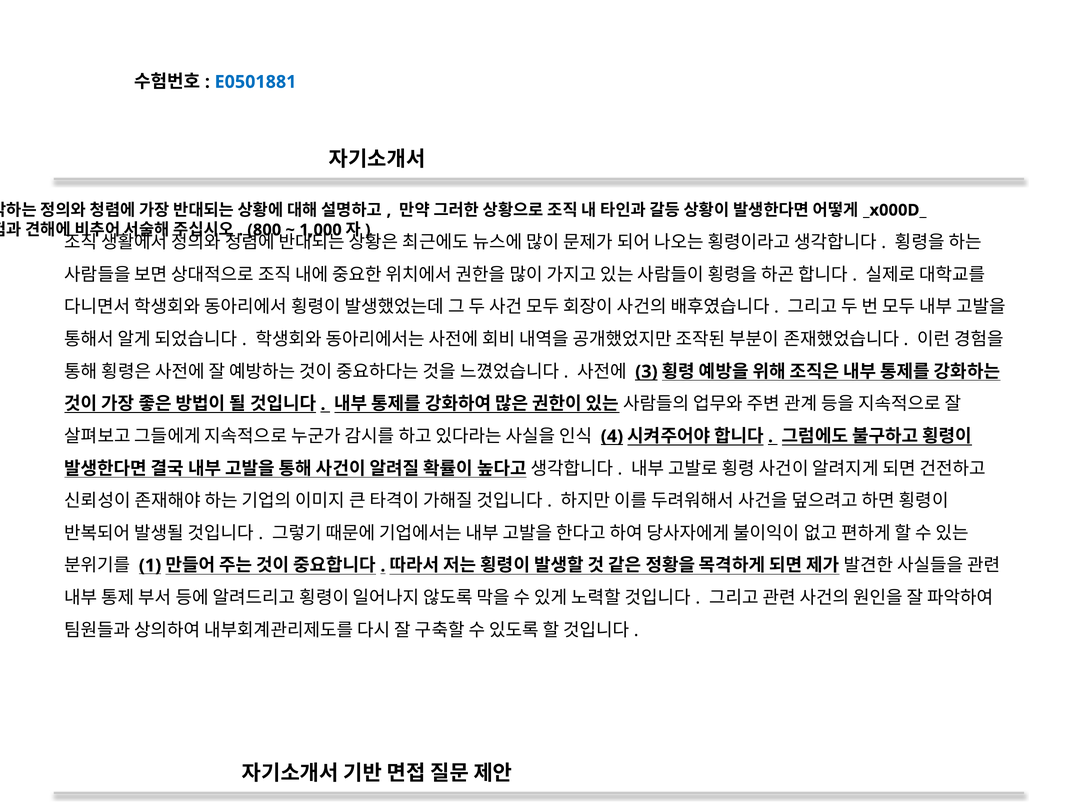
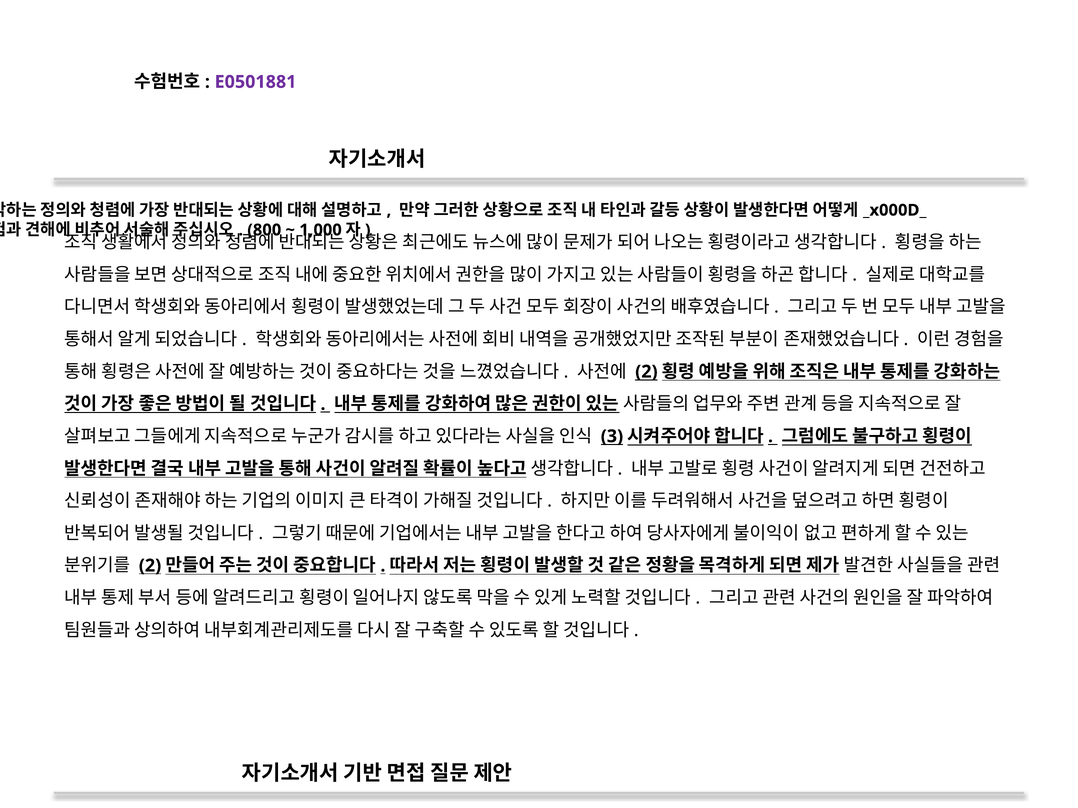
E0501881 colour: blue -> purple
3 at (646, 372): 3 -> 2
4: 4 -> 3
1 at (150, 566): 1 -> 2
